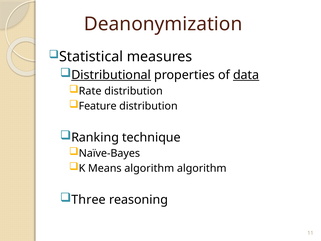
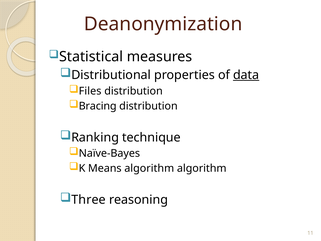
Distributional underline: present -> none
Rate: Rate -> Files
Feature: Feature -> Bracing
